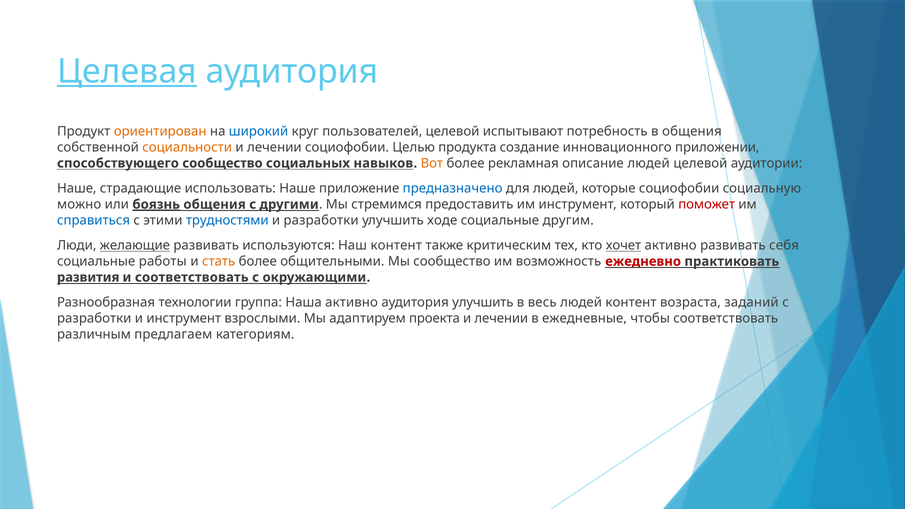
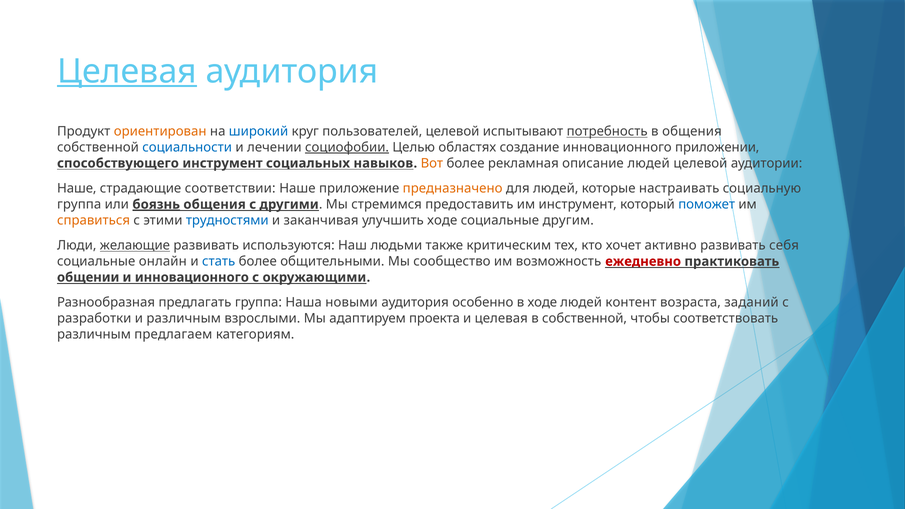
потребность underline: none -> present
социальности colour: orange -> blue
социофобии at (347, 147) underline: none -> present
продукта: продукта -> областях
способствующего сообщество: сообщество -> инструмент
использовать: использовать -> соответствии
предназначено colour: blue -> orange
которые социофобии: социофобии -> настраивать
можно at (79, 204): можно -> группа
поможет colour: red -> blue
справиться colour: blue -> orange
и разработки: разработки -> заканчивая
Наш контент: контент -> людьми
хочет underline: present -> none
работы: работы -> онлайн
стать colour: orange -> blue
развития: развития -> общении
и соответствовать: соответствовать -> инновационного
технологии: технологии -> предлагать
Наша активно: активно -> новыми
аудитория улучшить: улучшить -> особенно
в весь: весь -> ходе
и инструмент: инструмент -> различным
лечении at (501, 319): лечении -> целевая
в ежедневные: ежедневные -> собственной
